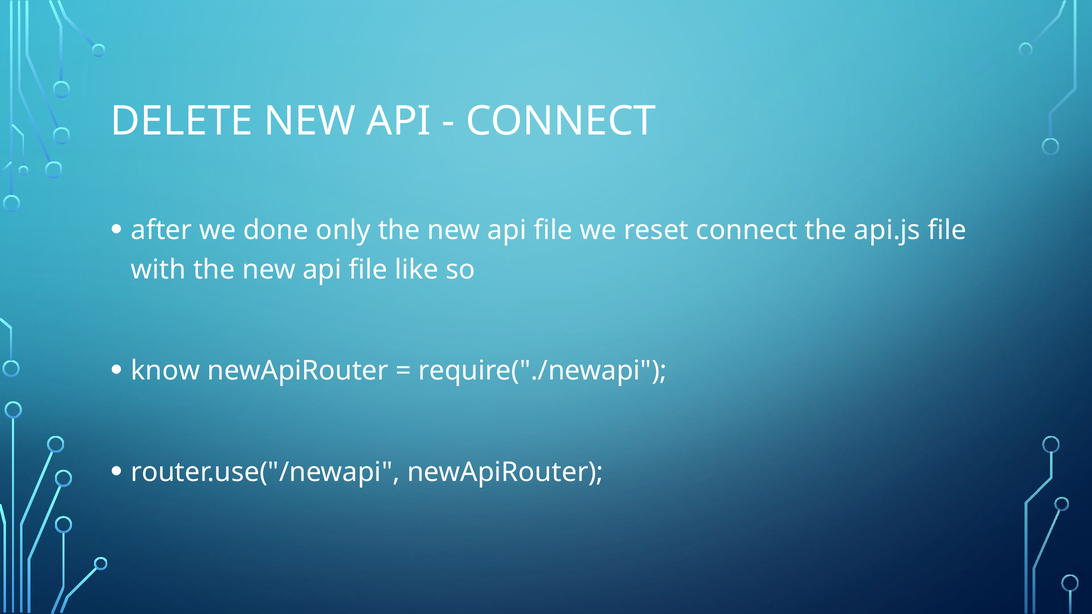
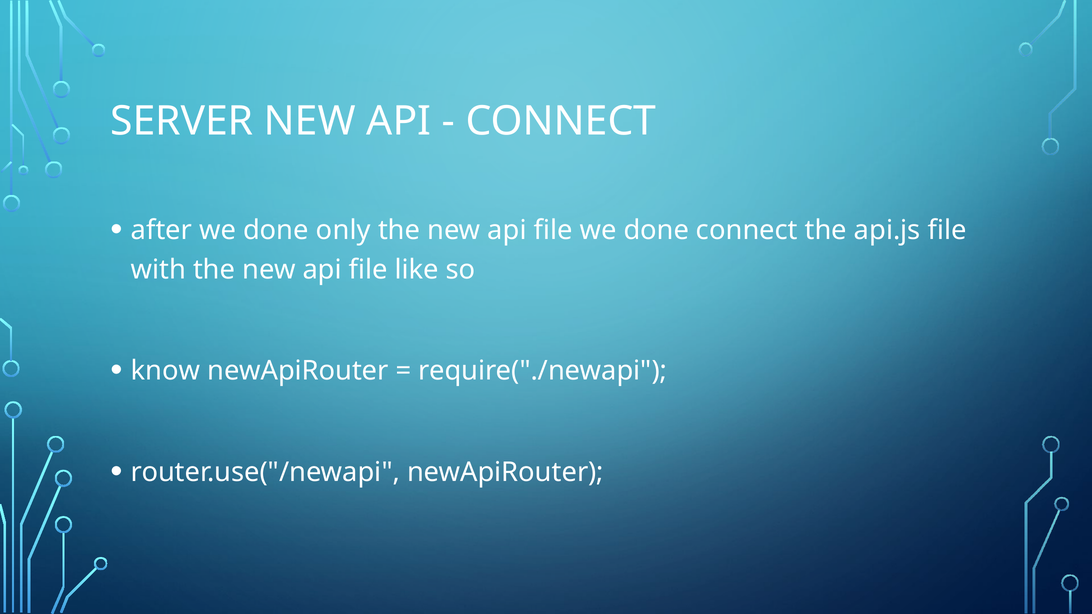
DELETE: DELETE -> SERVER
file we reset: reset -> done
